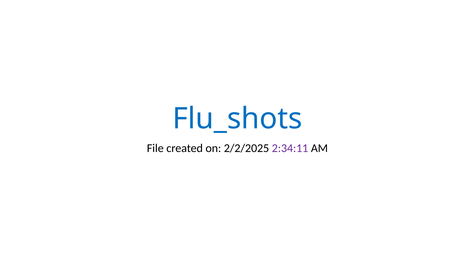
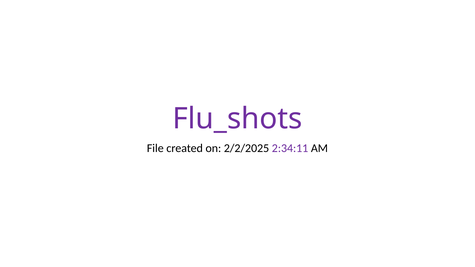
Flu_shots colour: blue -> purple
